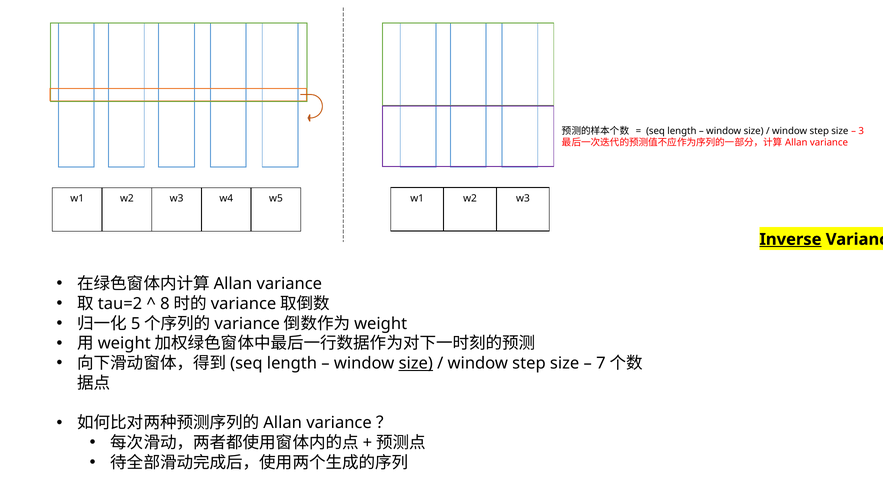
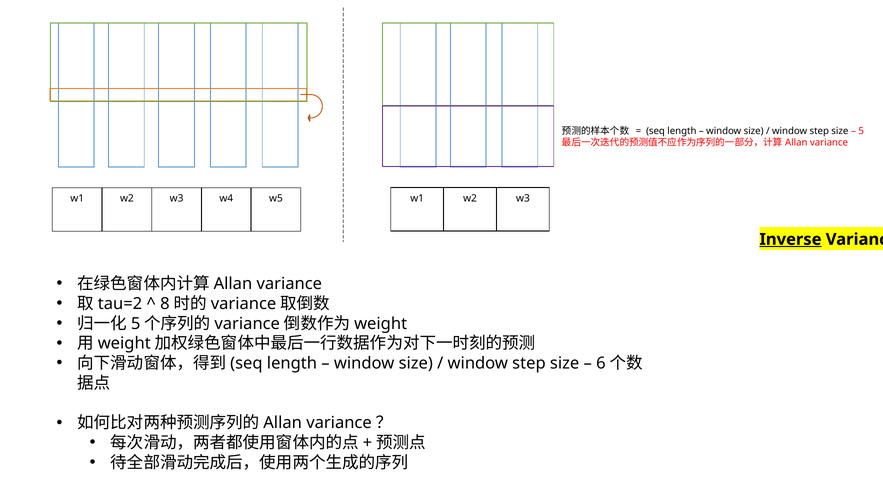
3: 3 -> 5
size at (416, 363) underline: present -> none
7: 7 -> 6
